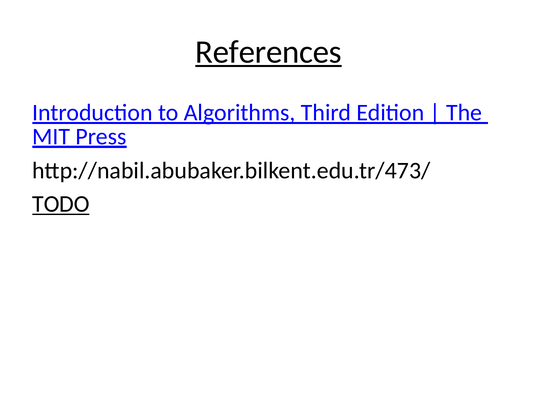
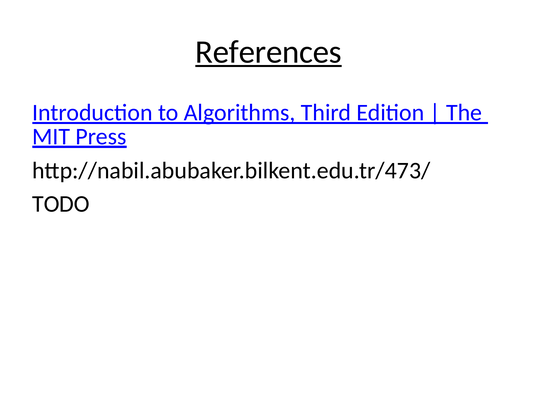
TODO underline: present -> none
